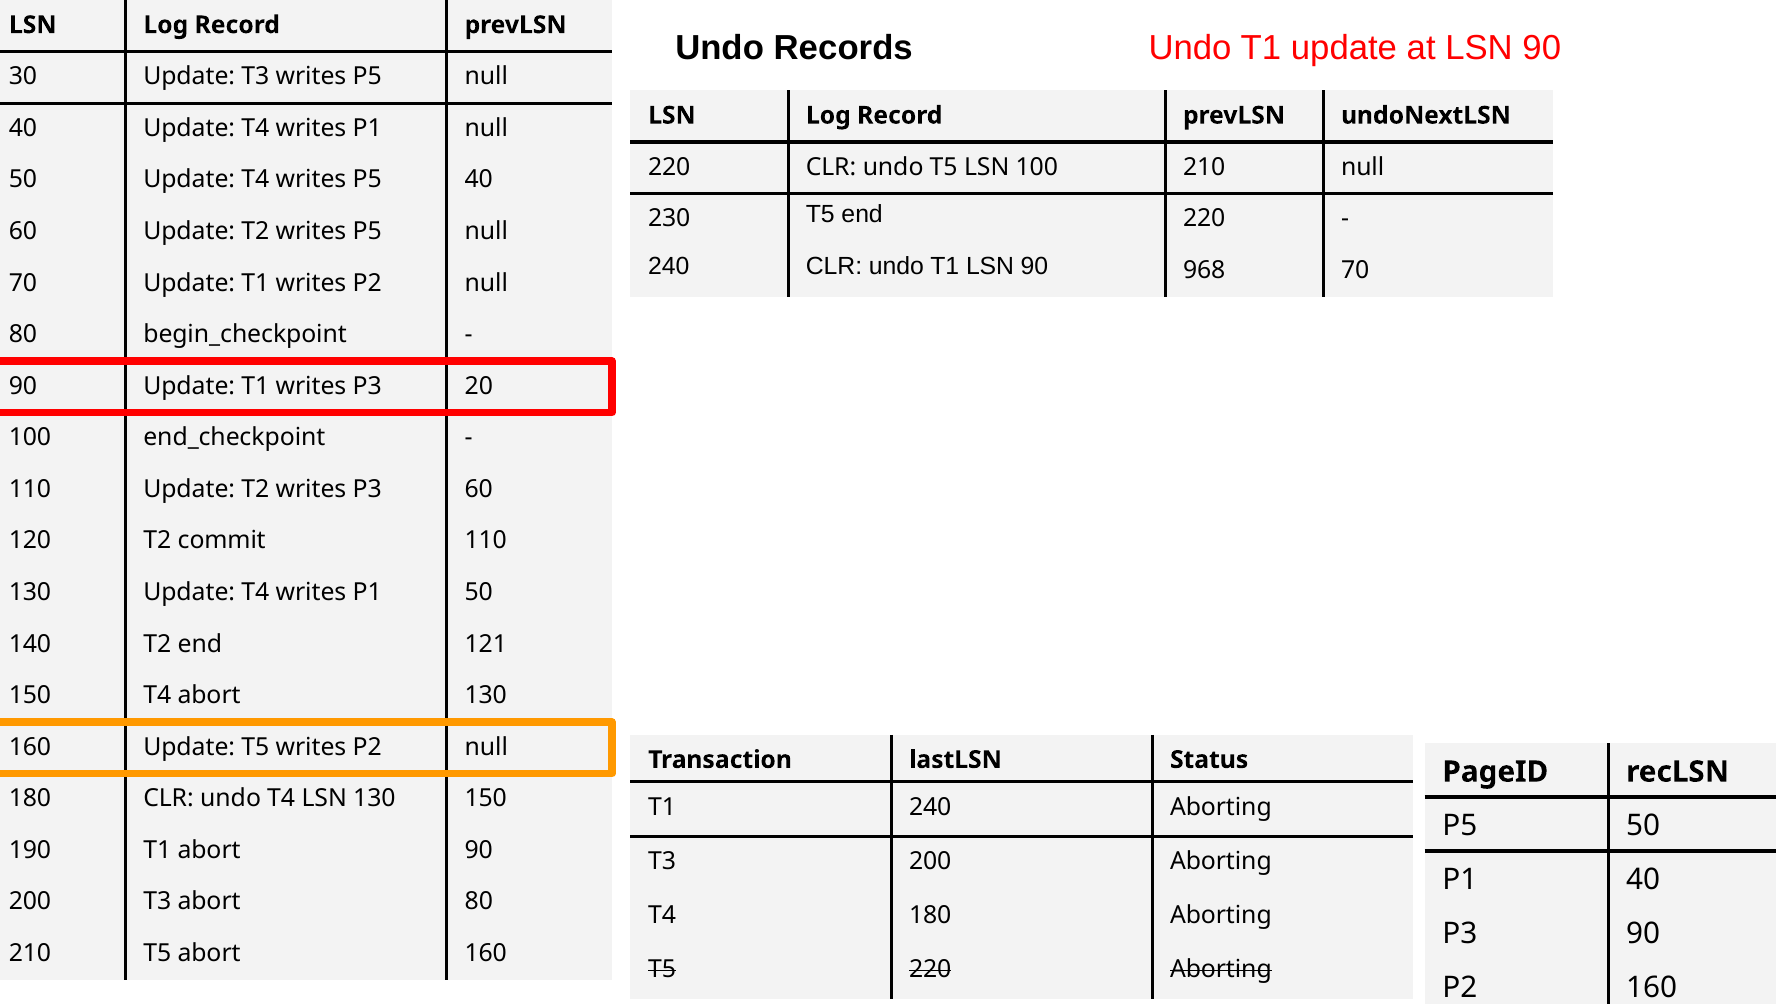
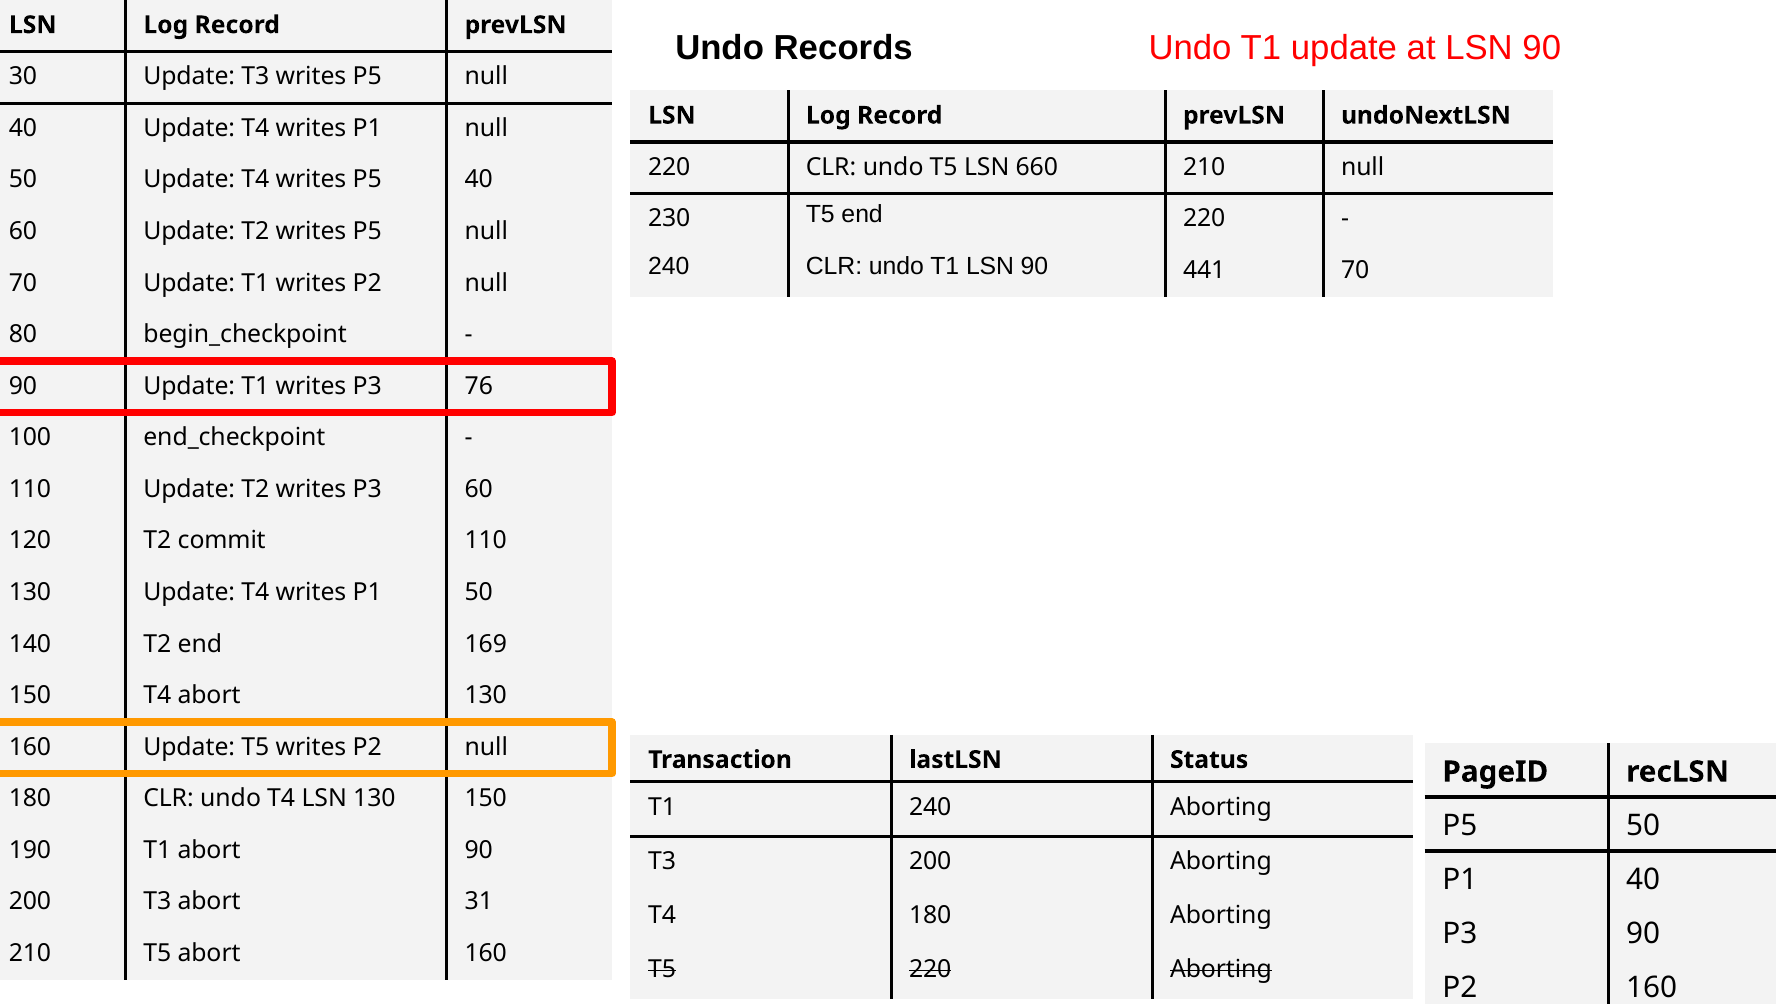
LSN 100: 100 -> 660
968: 968 -> 441
20: 20 -> 76
121: 121 -> 169
abort 80: 80 -> 31
